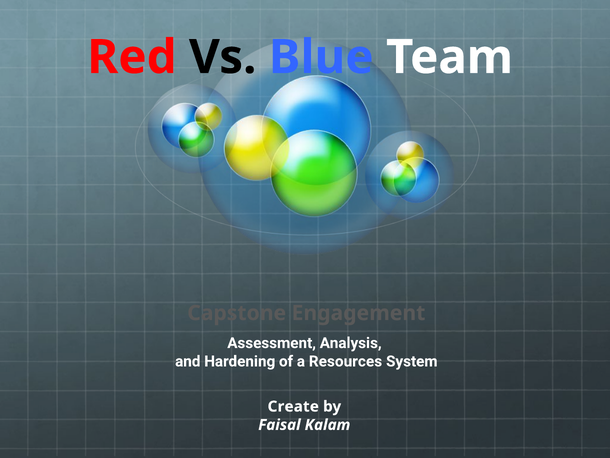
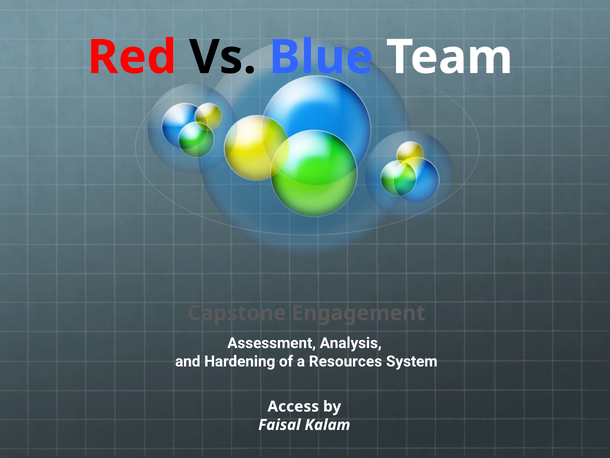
Create: Create -> Access
